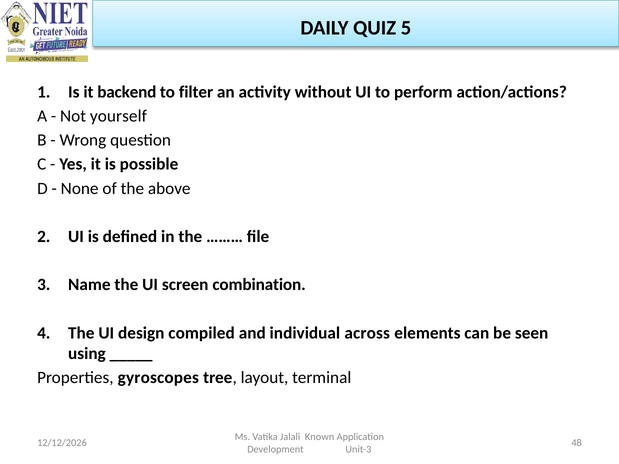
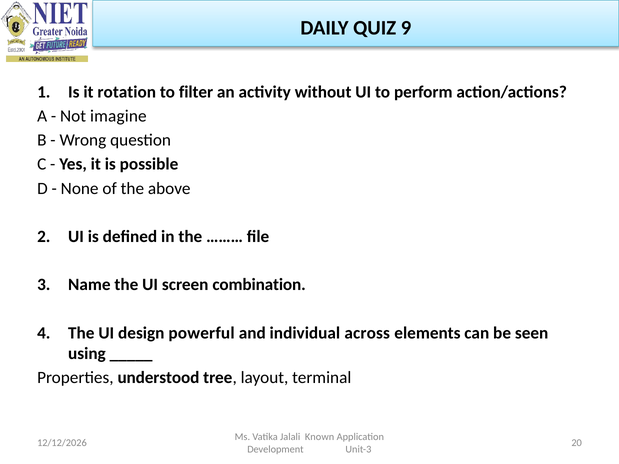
5: 5 -> 9
backend: backend -> rotation
yourself: yourself -> imagine
compiled: compiled -> powerful
gyroscopes: gyroscopes -> understood
48: 48 -> 20
